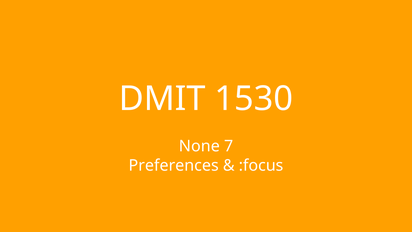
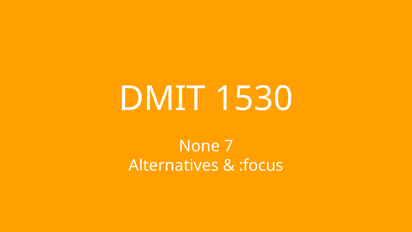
Preferences: Preferences -> Alternatives
